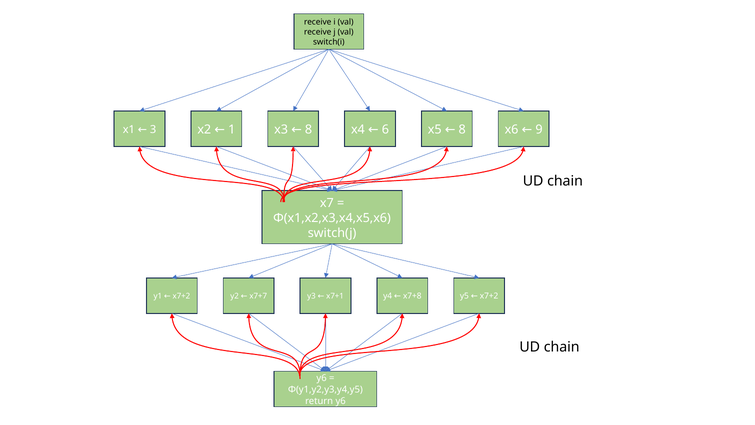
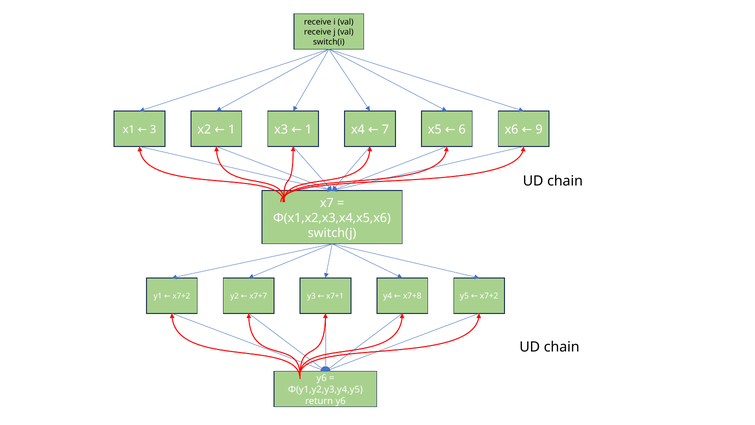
6: 6 -> 7
x5 8: 8 -> 6
x3 8: 8 -> 1
